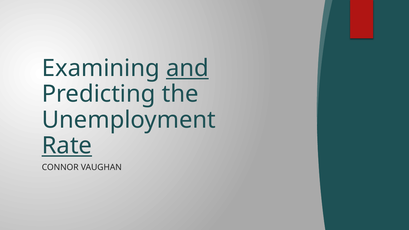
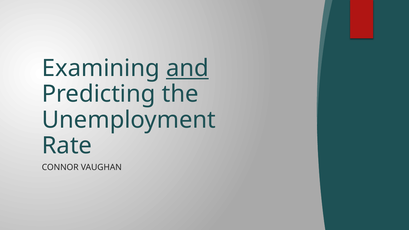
Rate underline: present -> none
